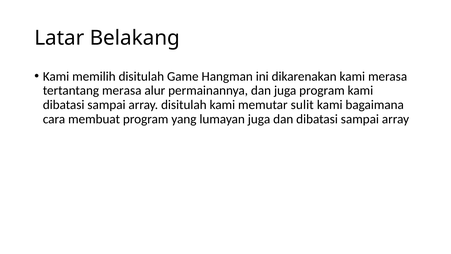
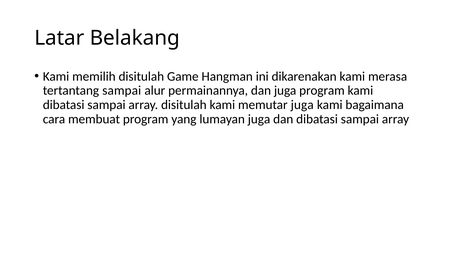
tertantang merasa: merasa -> sampai
memutar sulit: sulit -> juga
